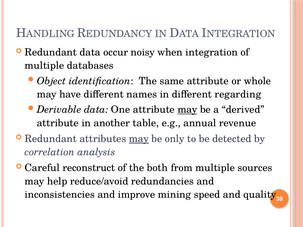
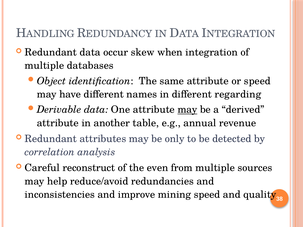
noisy: noisy -> skew
or whole: whole -> speed
may at (139, 139) underline: present -> none
both: both -> even
